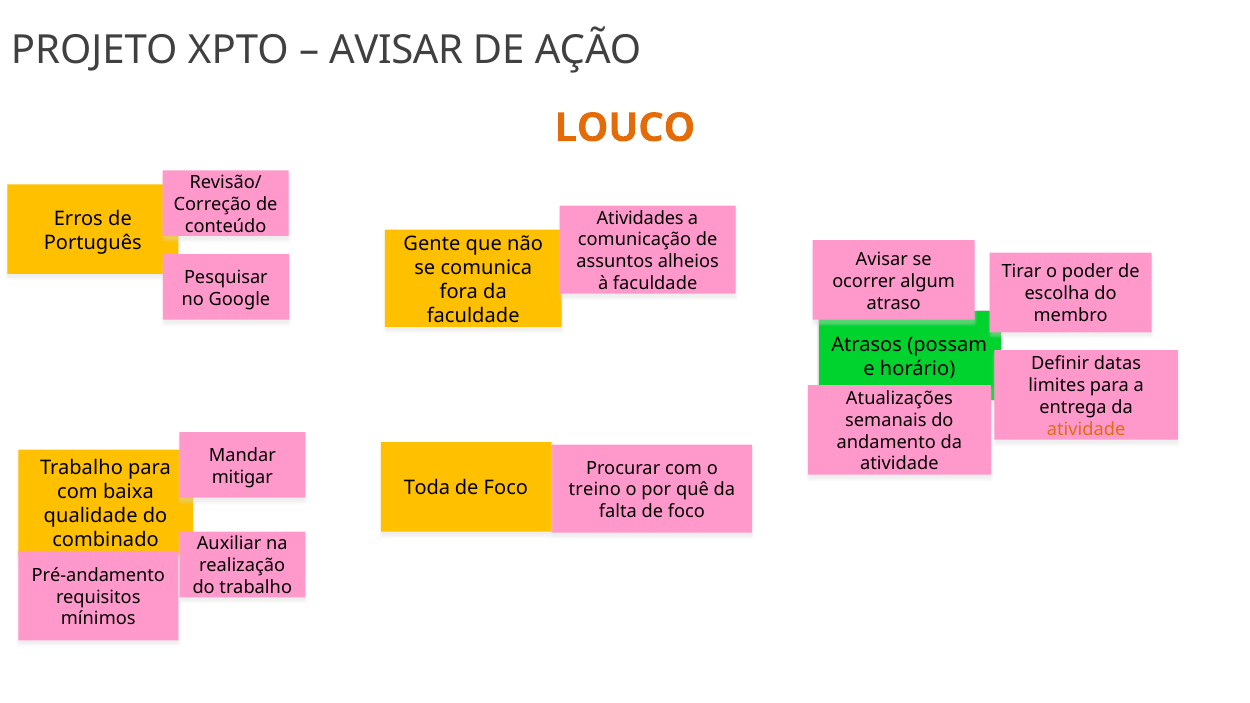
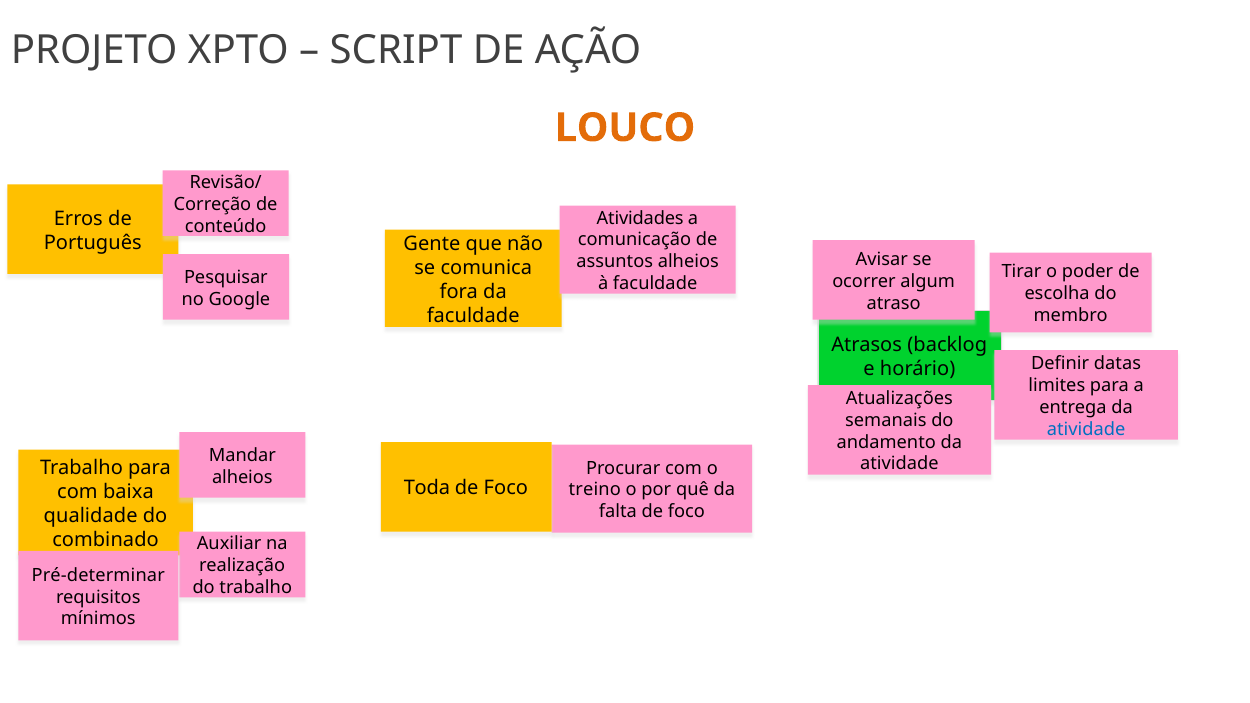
AVISAR at (396, 51): AVISAR -> SCRIPT
possam: possam -> backlog
atividade at (1086, 429) colour: orange -> blue
mitigar at (242, 477): mitigar -> alheios
Pré-andamento: Pré-andamento -> Pré-determinar
